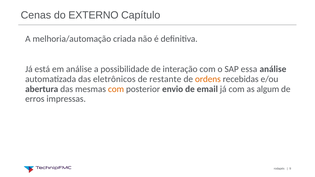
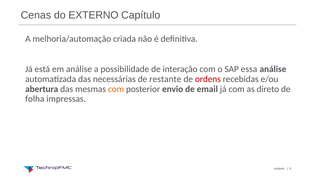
eletrônicos: eletrônicos -> necessárias
ordens colour: orange -> red
algum: algum -> direto
erros: erros -> folha
